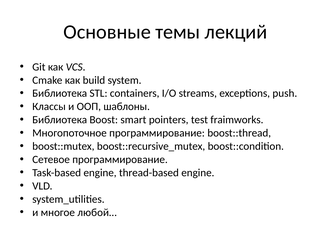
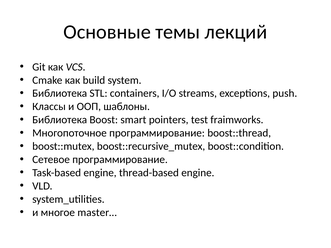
любой…: любой… -> master…
